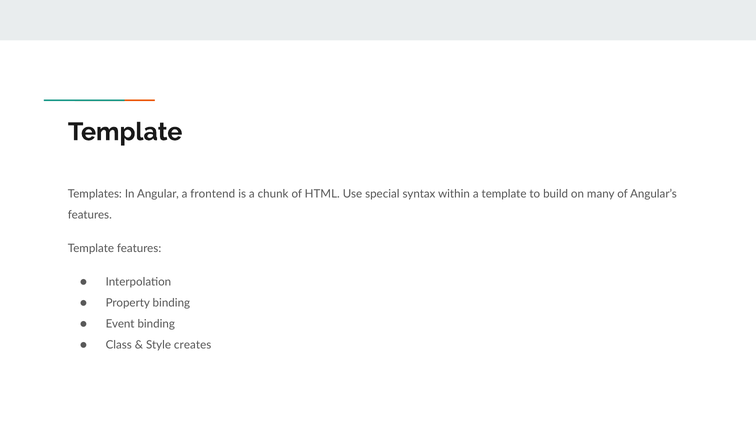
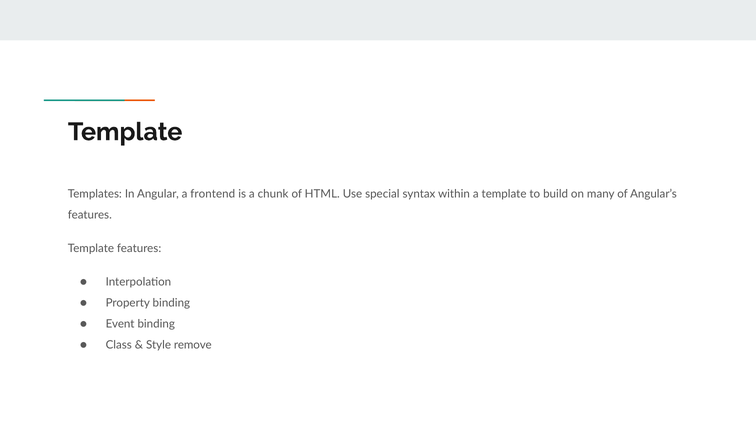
creates: creates -> remove
